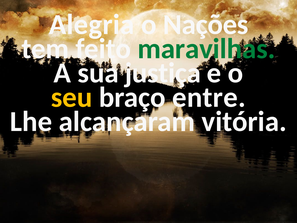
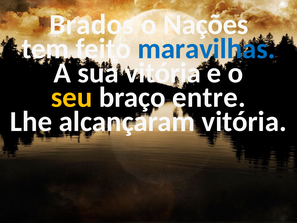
Alegria: Alegria -> Brados
maravilhas colour: green -> blue
sua justiça: justiça -> vitória
